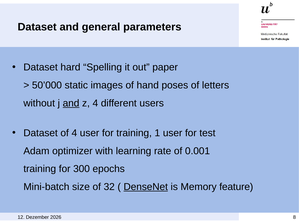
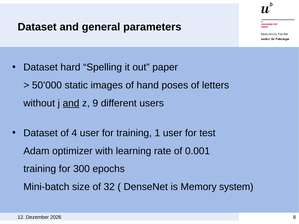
z 4: 4 -> 9
DenseNet underline: present -> none
feature: feature -> system
